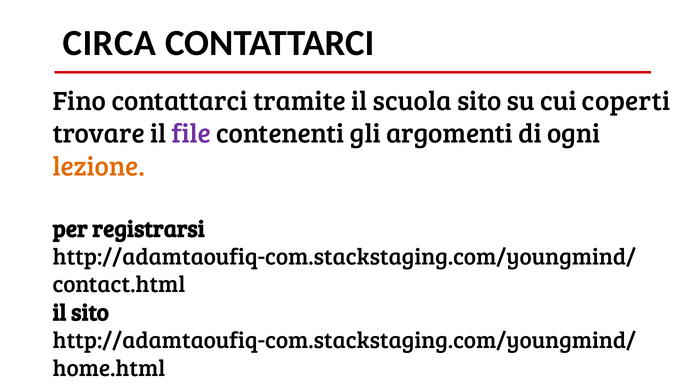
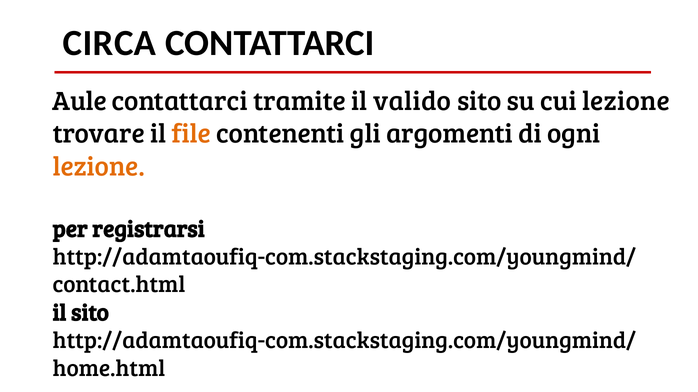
Fino: Fino -> Aule
scuola: scuola -> valido
cui coperti: coperti -> lezione
file colour: purple -> orange
